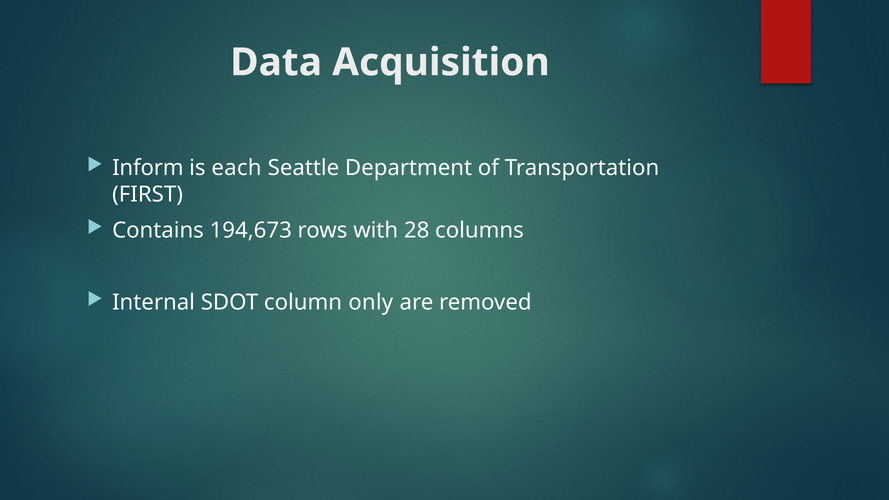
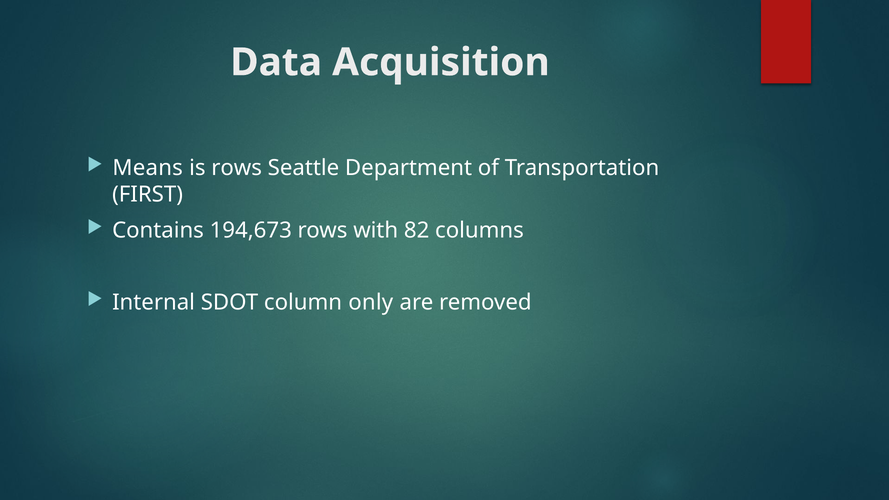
Inform: Inform -> Means
is each: each -> rows
28: 28 -> 82
